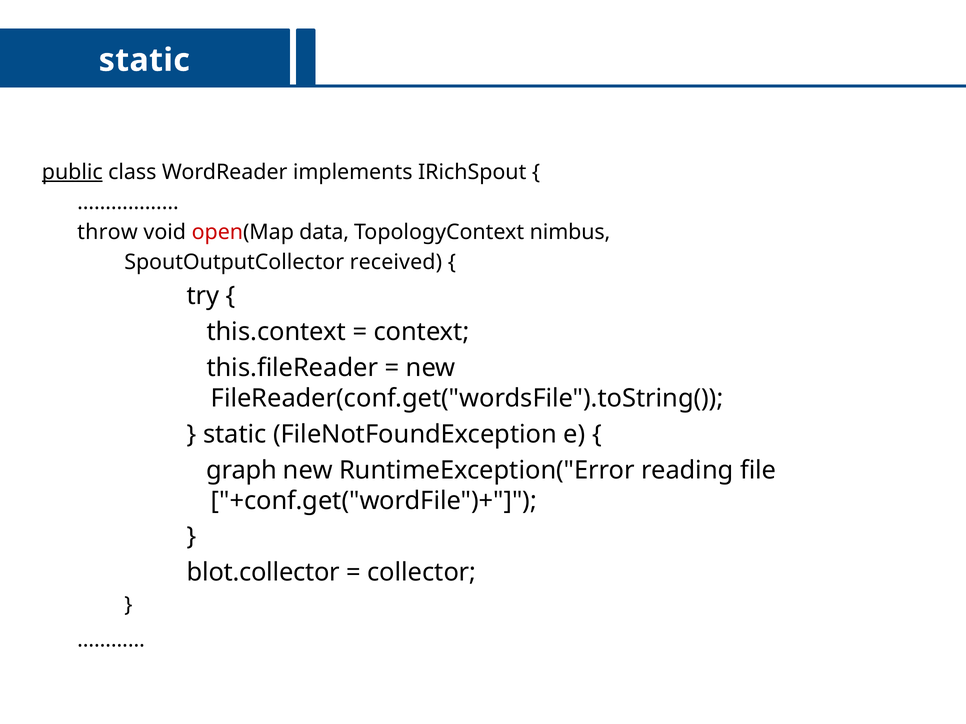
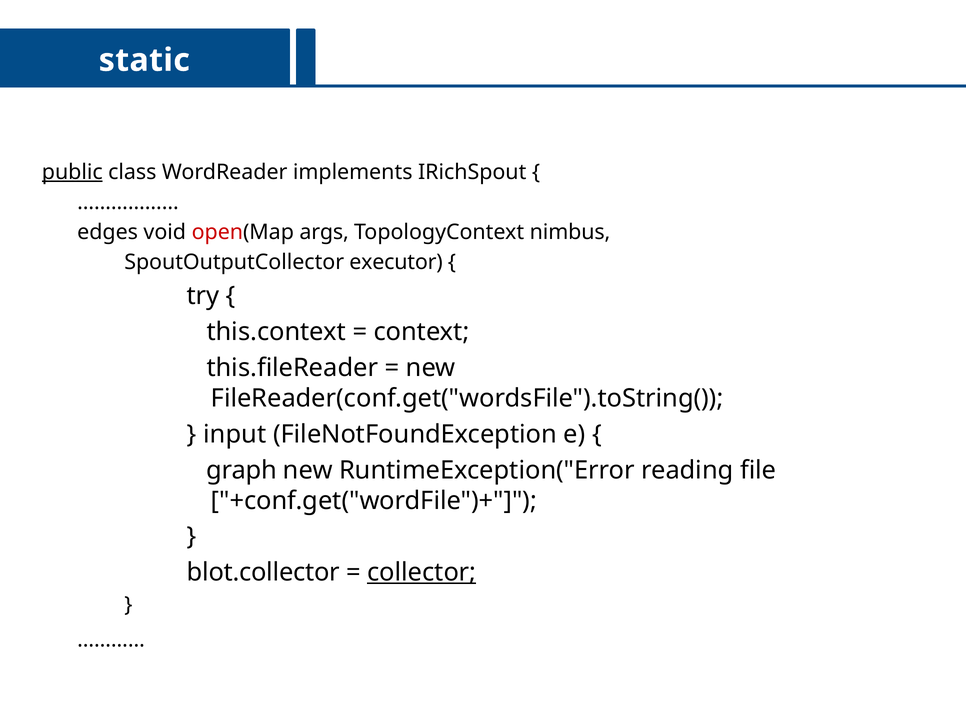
throw: throw -> edges
data: data -> args
received: received -> executor
static at (235, 435): static -> input
collector underline: none -> present
